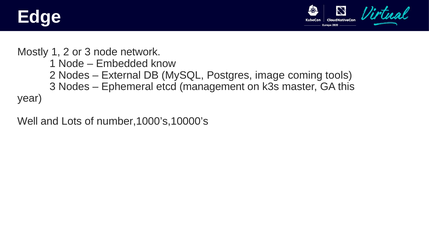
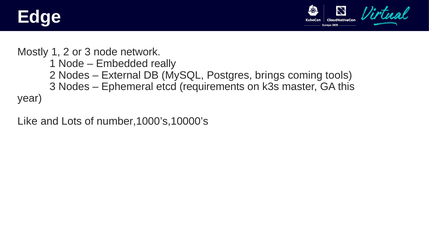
know: know -> really
image: image -> brings
management: management -> requirements
Well: Well -> Like
